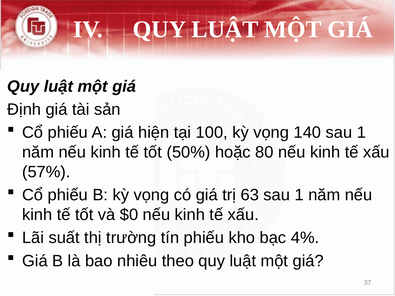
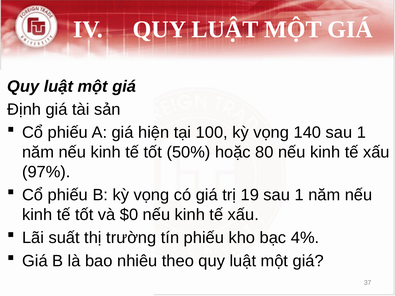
57%: 57% -> 97%
63: 63 -> 19
